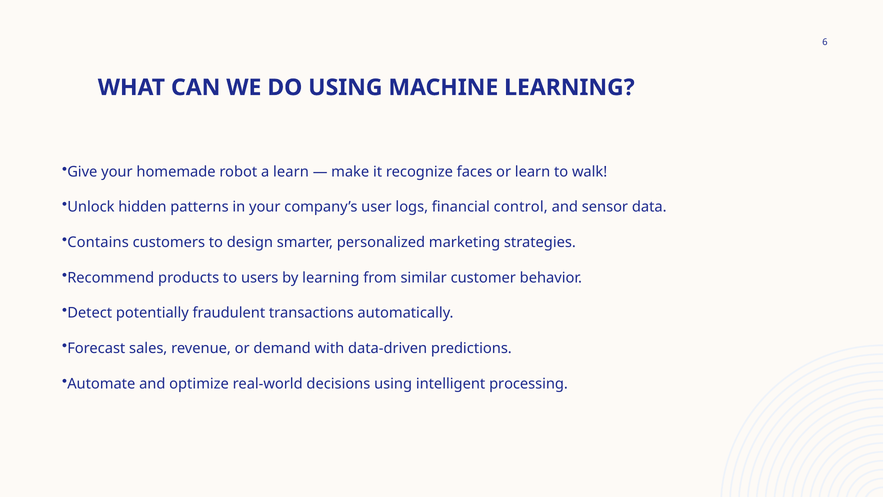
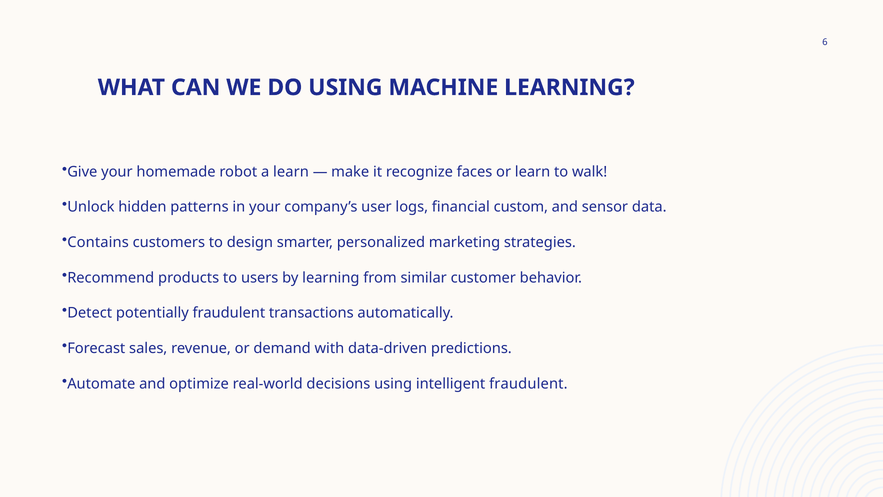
control: control -> custom
intelligent processing: processing -> fraudulent
